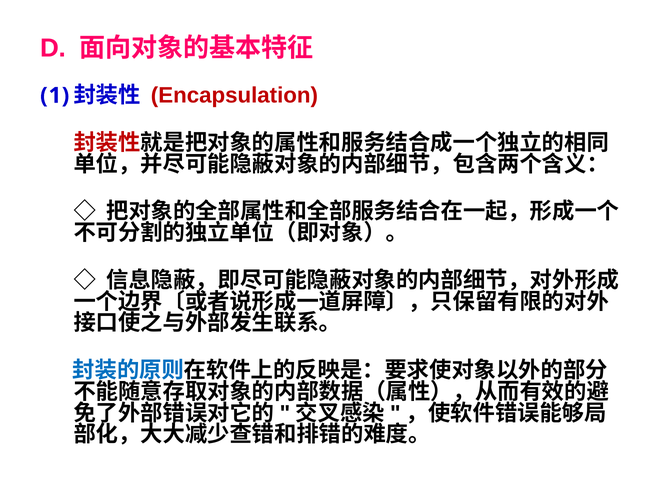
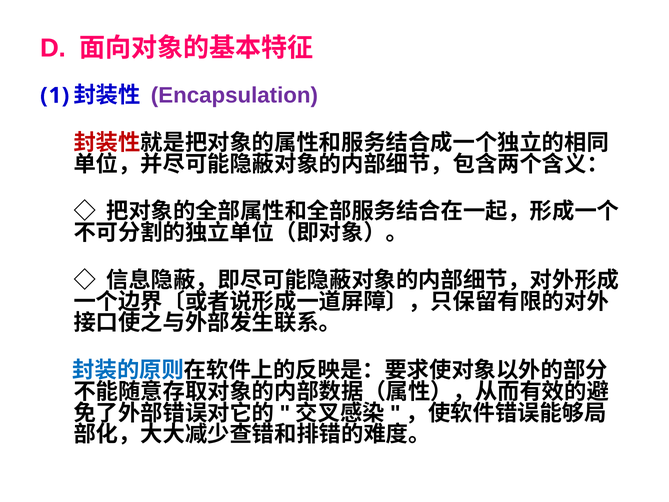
Encapsulation colour: red -> purple
